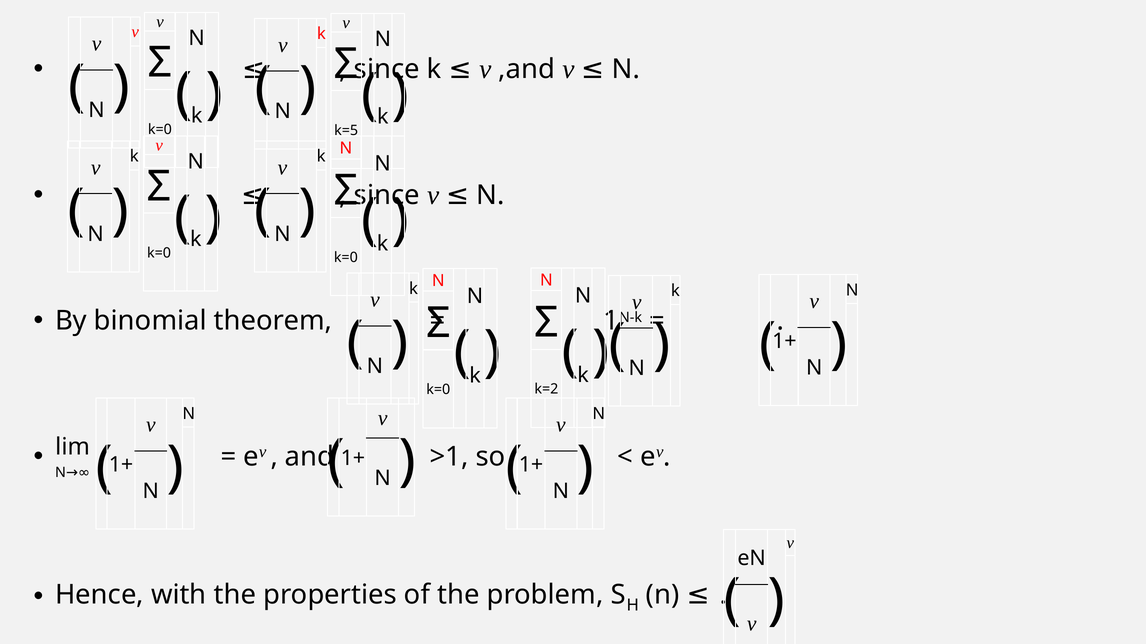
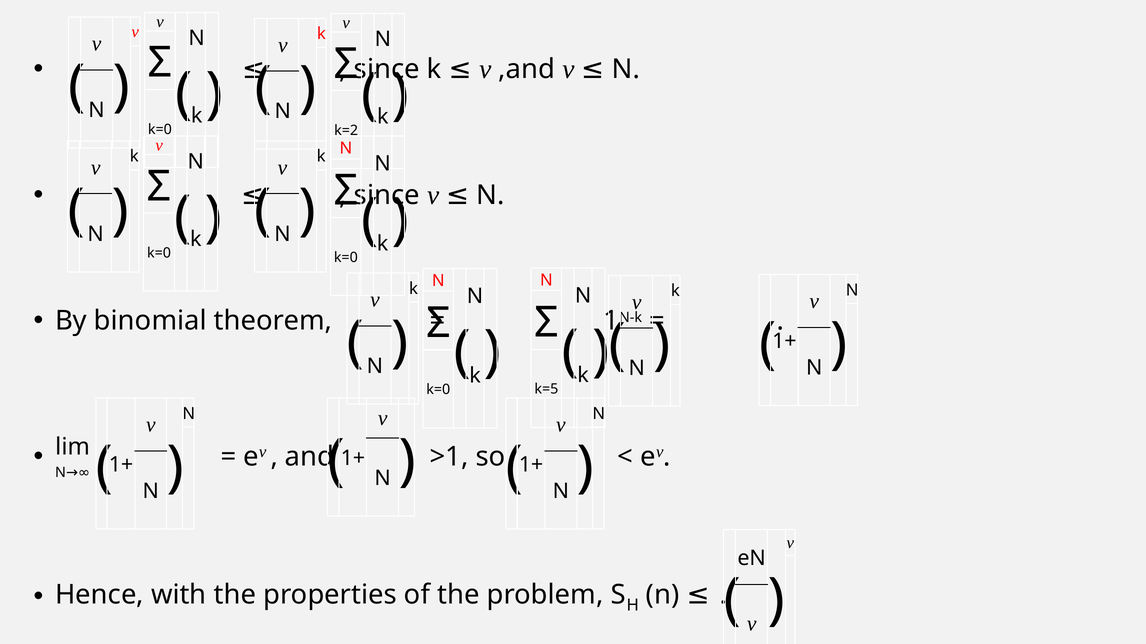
k=5: k=5 -> k=2
k=2: k=2 -> k=5
